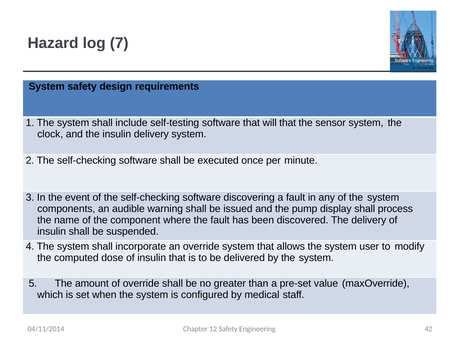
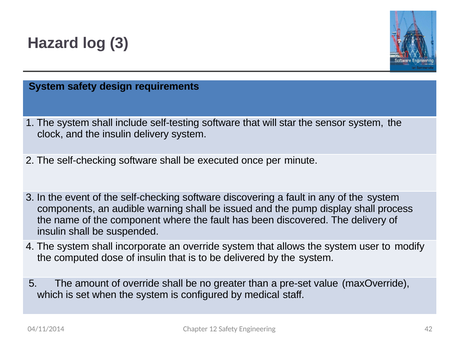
log 7: 7 -> 3
will that: that -> star
